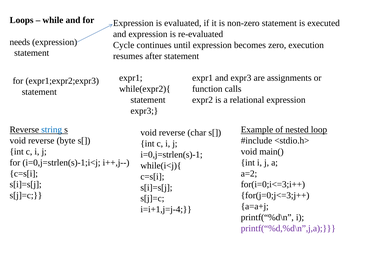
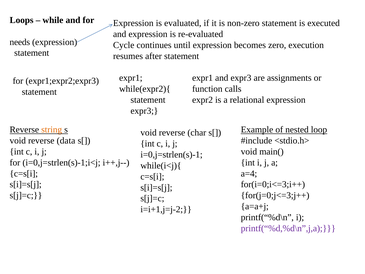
string colour: blue -> orange
byte: byte -> data
a=2: a=2 -> a=4
i=i+1,j=j-4: i=i+1,j=j-4 -> i=i+1,j=j-2
